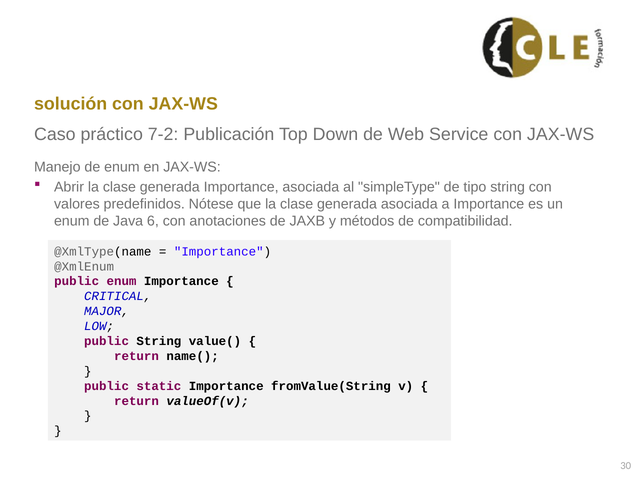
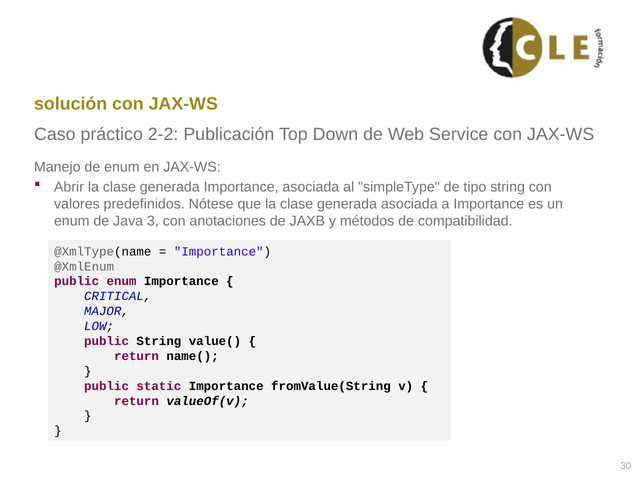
7-2: 7-2 -> 2-2
6: 6 -> 3
